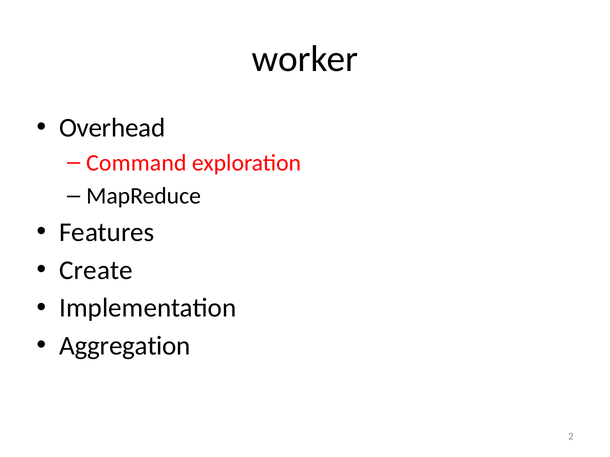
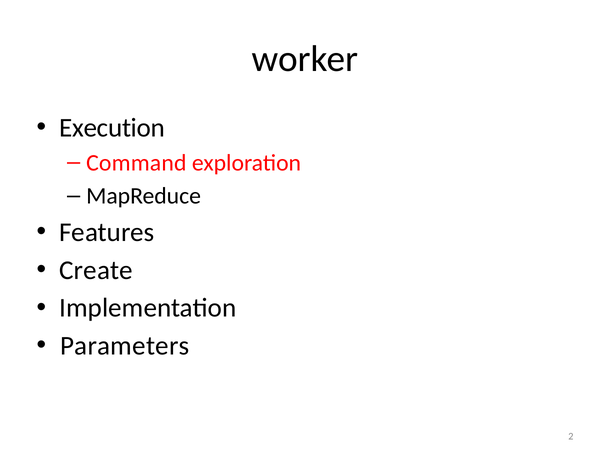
Overhead: Overhead -> Execution
Aggregation: Aggregation -> Parameters
